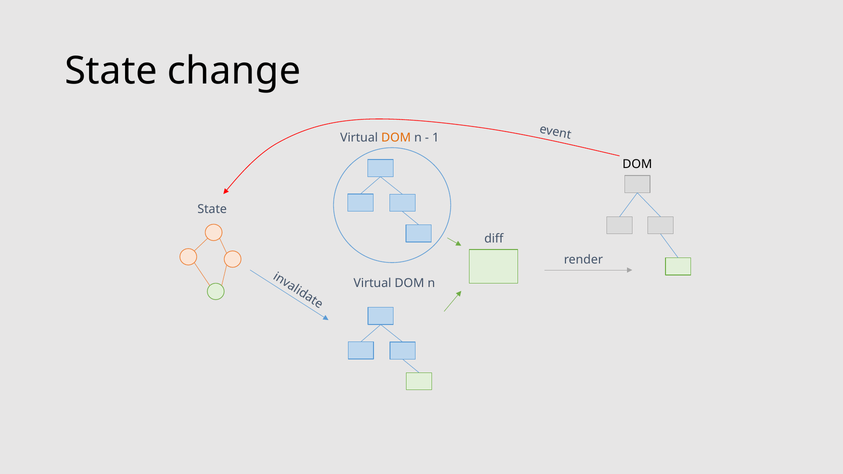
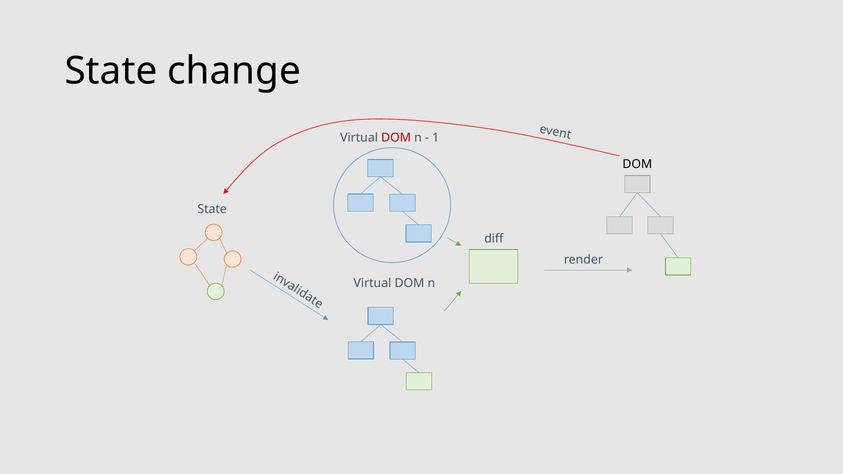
DOM at (396, 138) colour: orange -> red
